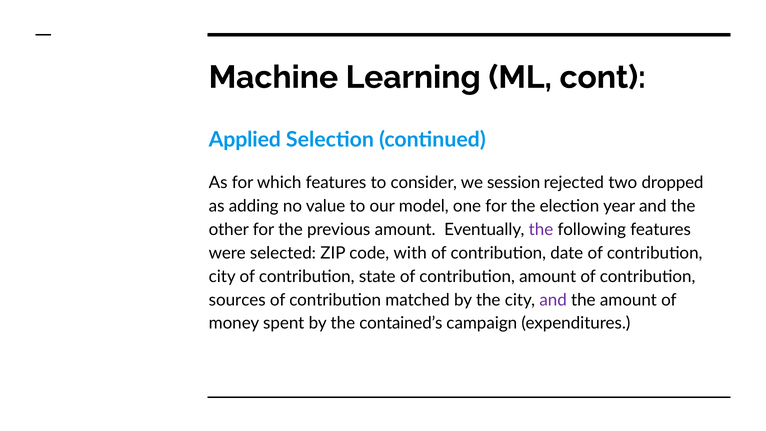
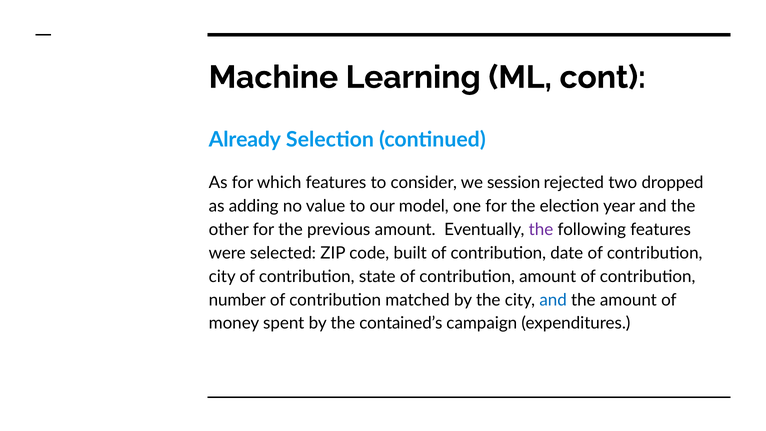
Applied: Applied -> Already
with: with -> built
sources: sources -> number
and at (553, 300) colour: purple -> blue
